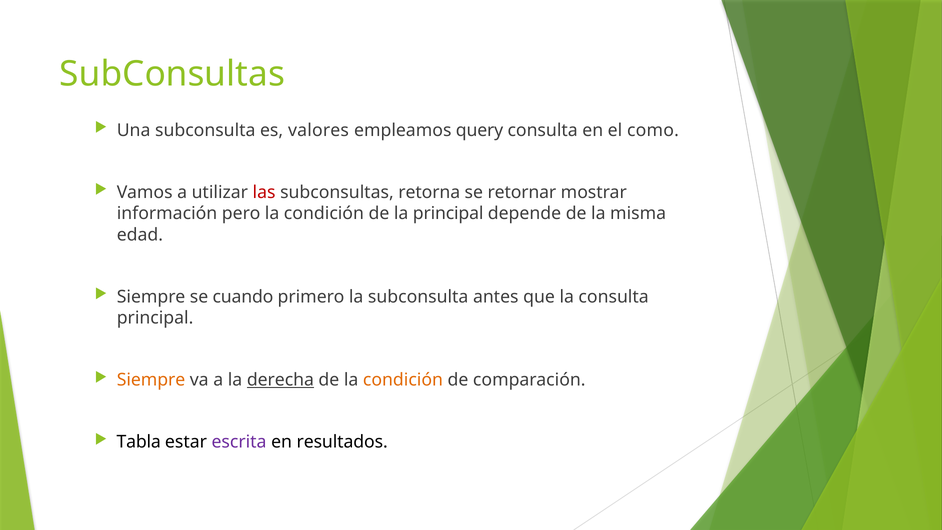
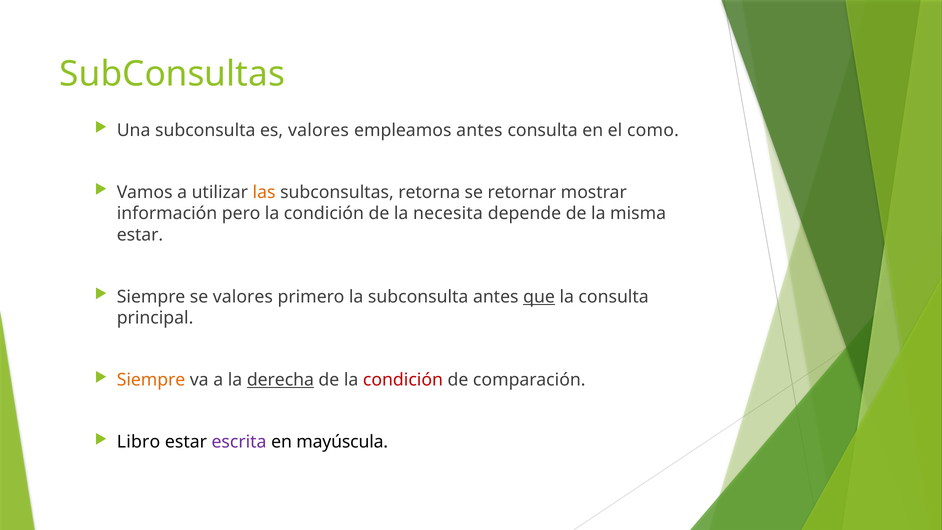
empleamos query: query -> antes
las colour: red -> orange
la principal: principal -> necesita
edad at (140, 235): edad -> estar
se cuando: cuando -> valores
que underline: none -> present
condición at (403, 380) colour: orange -> red
Tabla: Tabla -> Libro
resultados: resultados -> mayúscula
